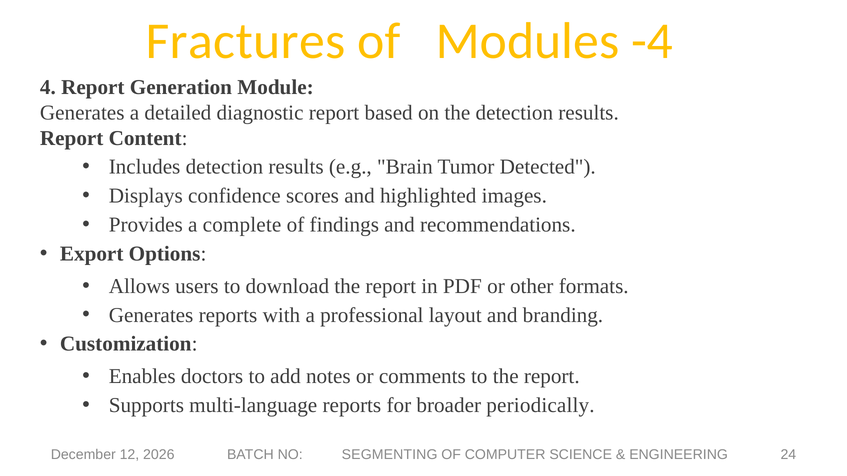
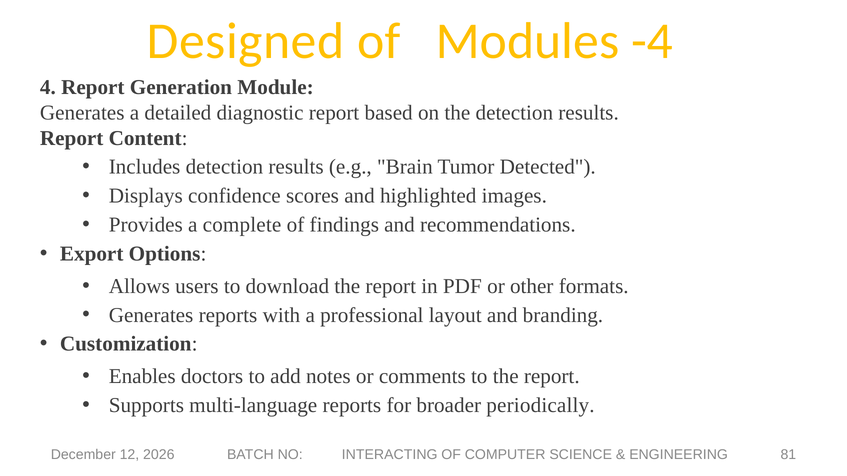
Fractures: Fractures -> Designed
SEGMENTING: SEGMENTING -> INTERACTING
24: 24 -> 81
